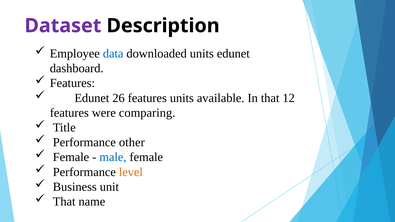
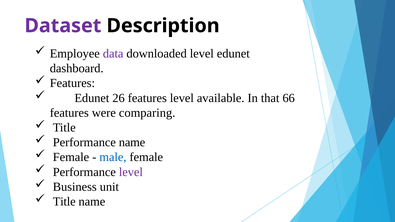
data colour: blue -> purple
downloaded units: units -> level
features units: units -> level
12: 12 -> 66
Performance other: other -> name
level at (131, 172) colour: orange -> purple
That at (64, 202): That -> Title
